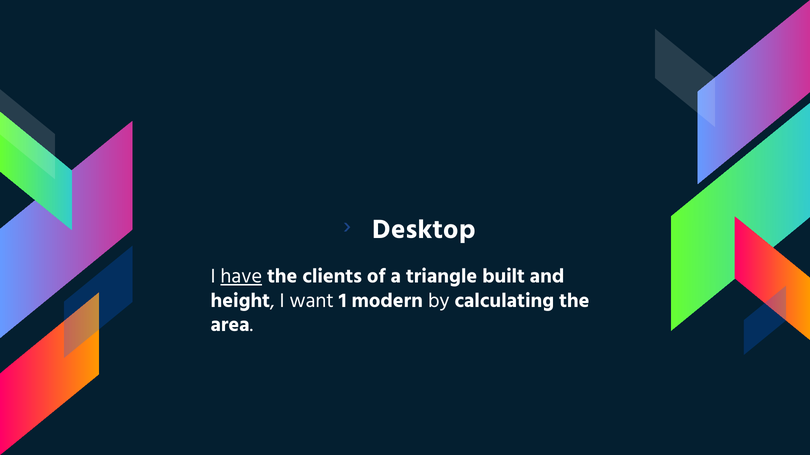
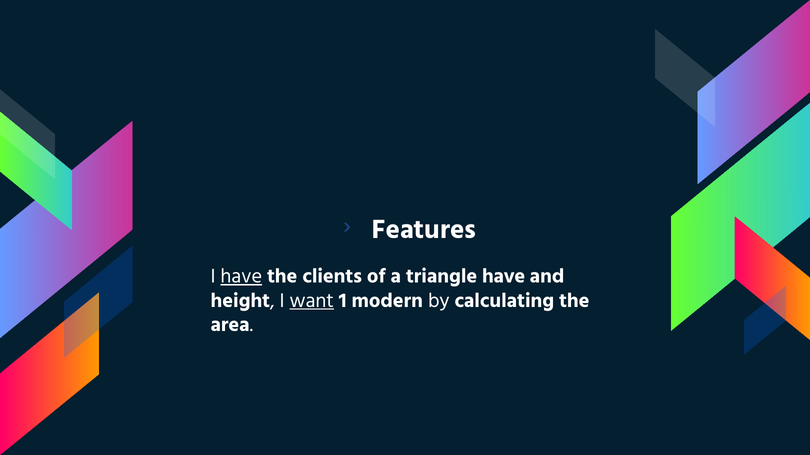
Desktop: Desktop -> Features
triangle built: built -> have
want underline: none -> present
